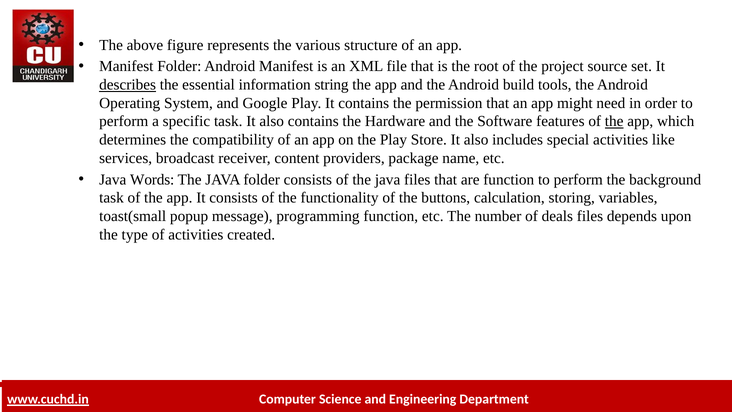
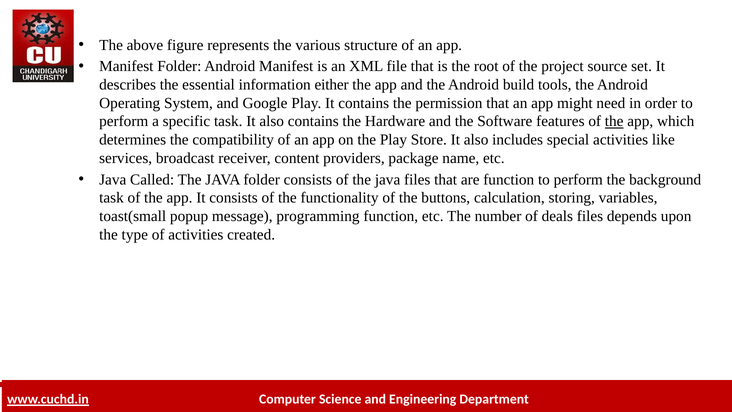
describes underline: present -> none
string: string -> either
Words: Words -> Called
